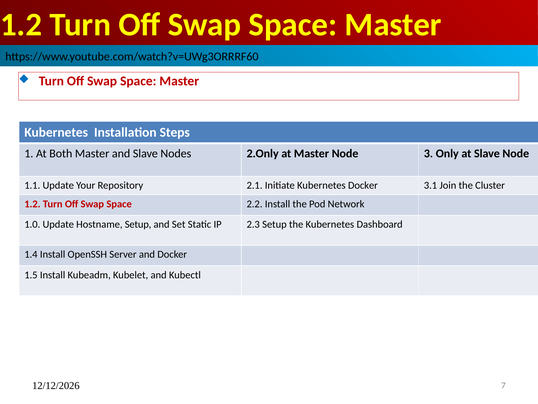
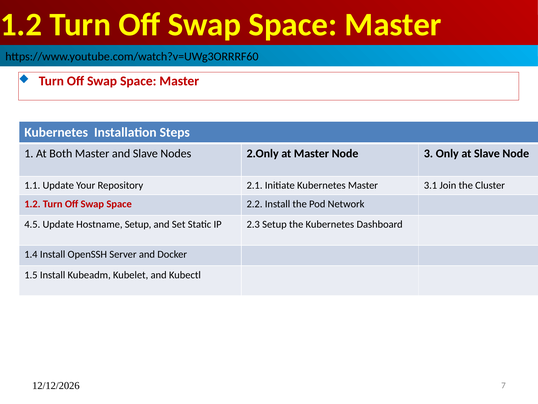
Kubernetes Docker: Docker -> Master
1.0: 1.0 -> 4.5
